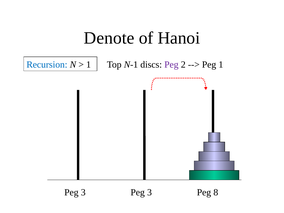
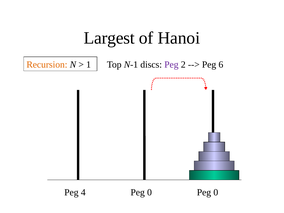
Denote: Denote -> Largest
Recursion colour: blue -> orange
Peg 1: 1 -> 6
3 at (83, 192): 3 -> 4
3 at (150, 192): 3 -> 0
8 at (216, 192): 8 -> 0
